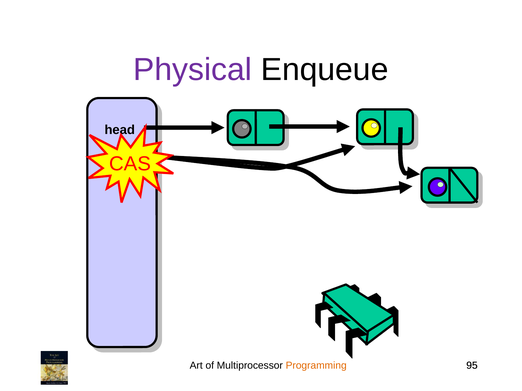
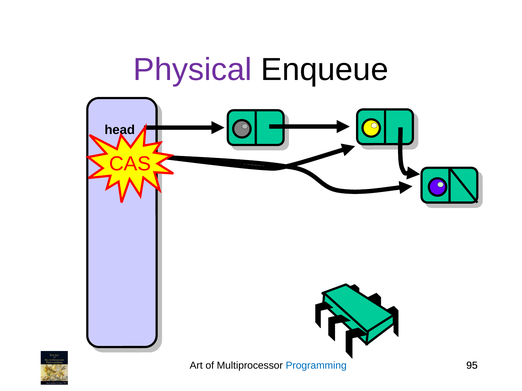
Programming colour: orange -> blue
